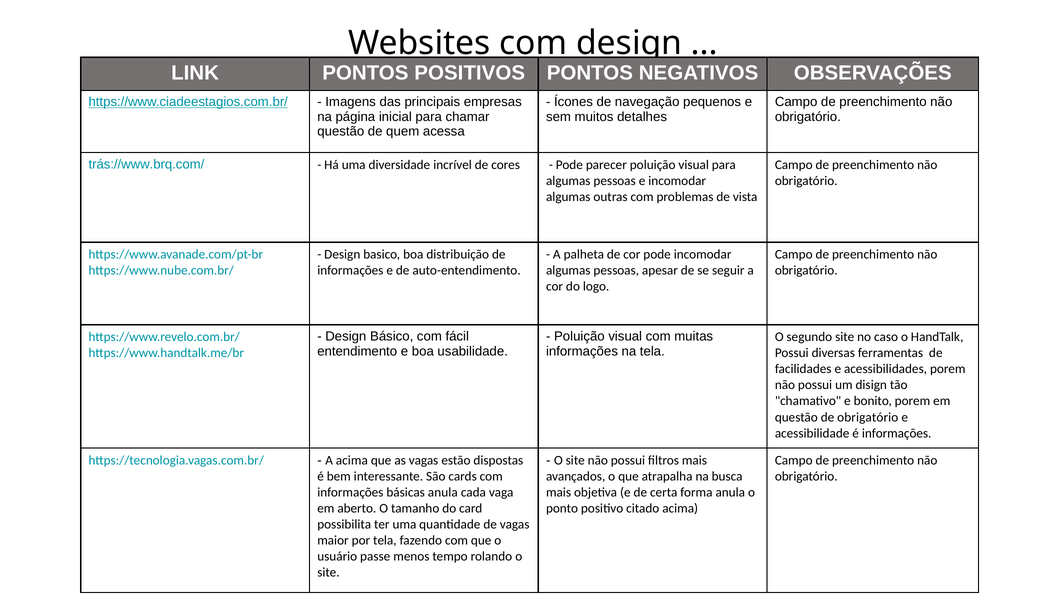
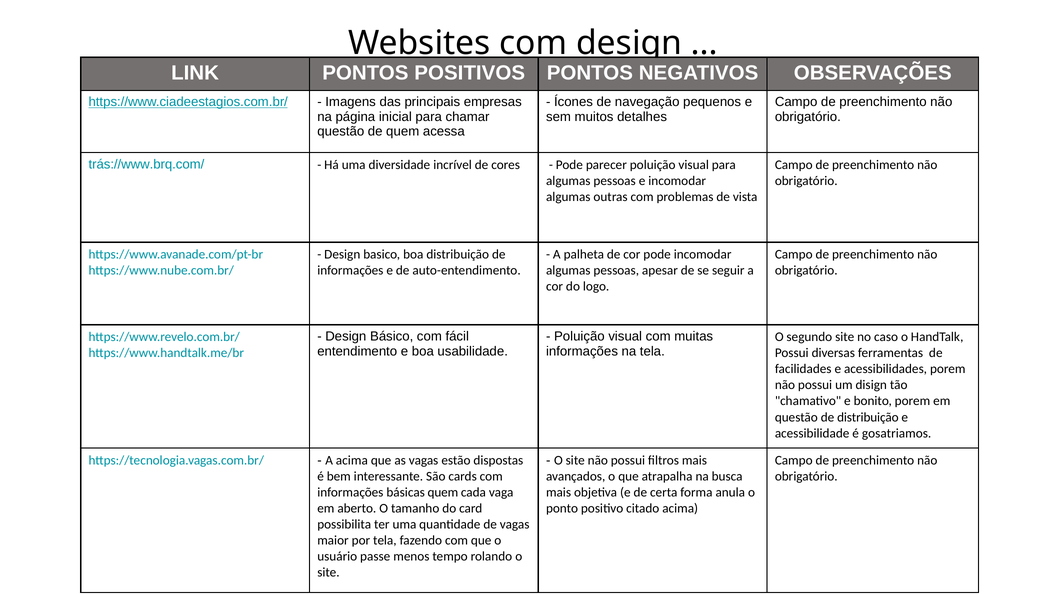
de obrigatório: obrigatório -> distribuição
é informações: informações -> gosatriamos
básicas anula: anula -> quem
